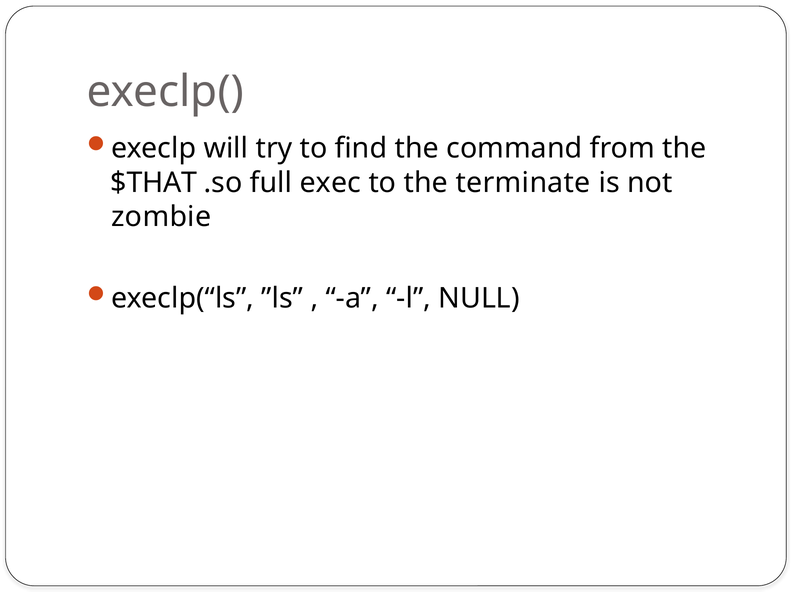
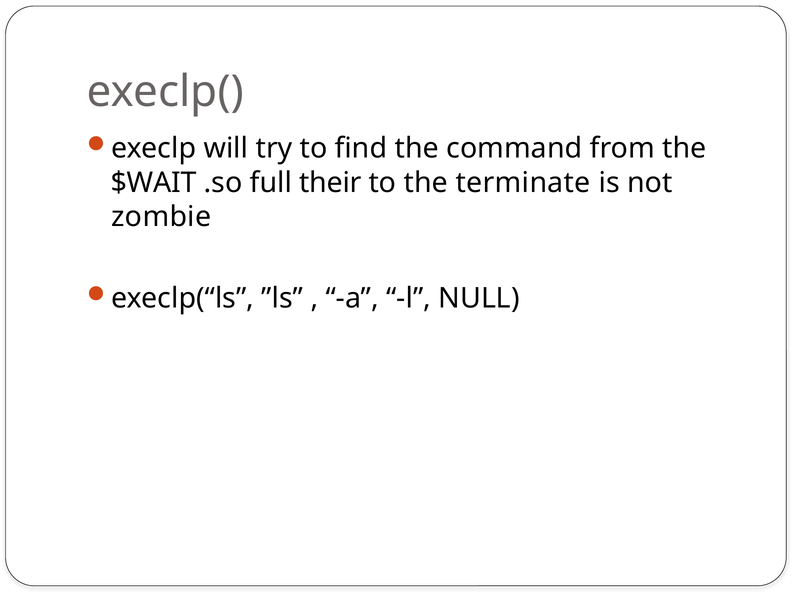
$THAT: $THAT -> $WAIT
exec: exec -> their
